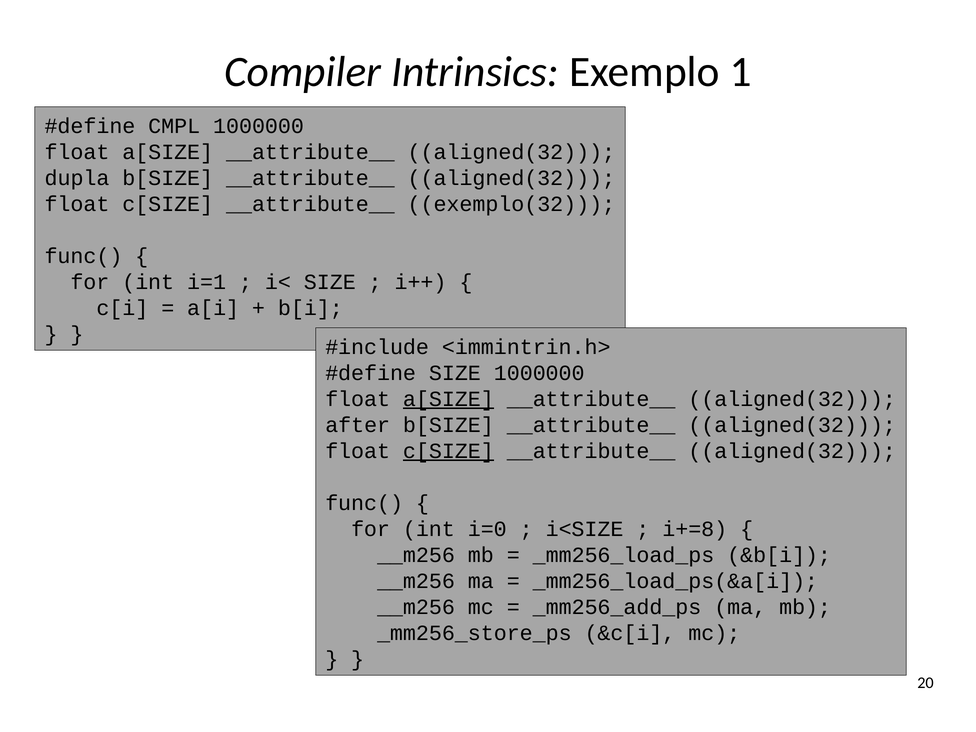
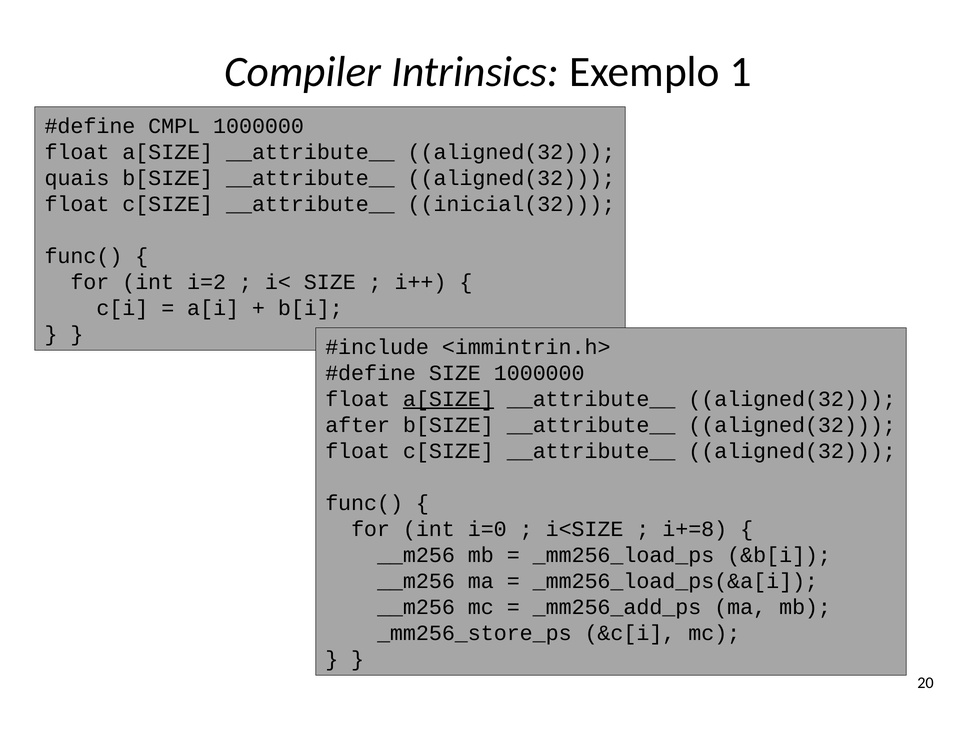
dupla: dupla -> quais
exemplo(32: exemplo(32 -> inicial(32
i=1: i=1 -> i=2
c[SIZE at (448, 451) underline: present -> none
